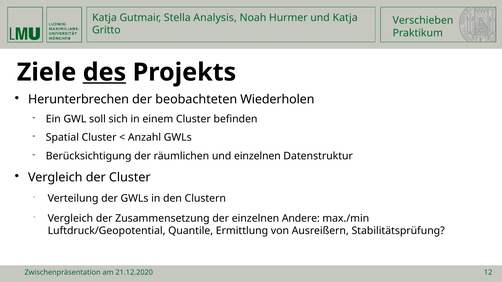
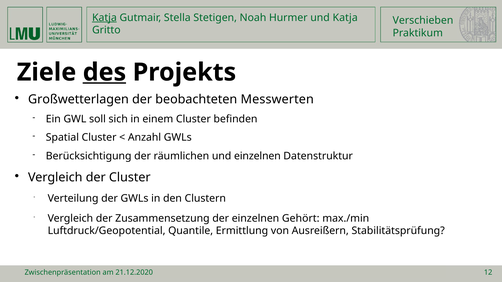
Katja at (104, 18) underline: none -> present
Analysis: Analysis -> Stetigen
Herunterbrechen: Herunterbrechen -> Großwetterlagen
Wiederholen: Wiederholen -> Messwerten
Andere: Andere -> Gehört
